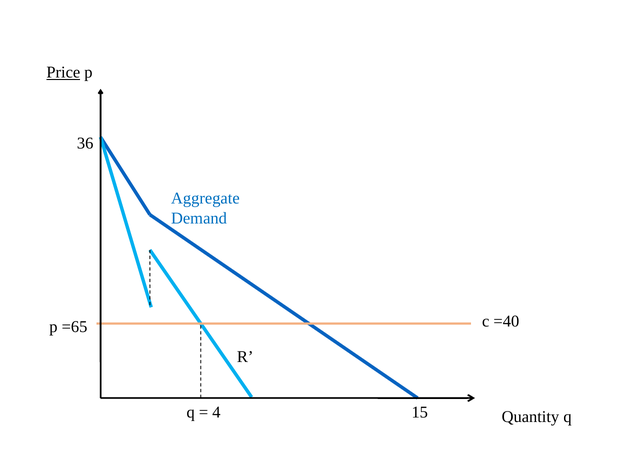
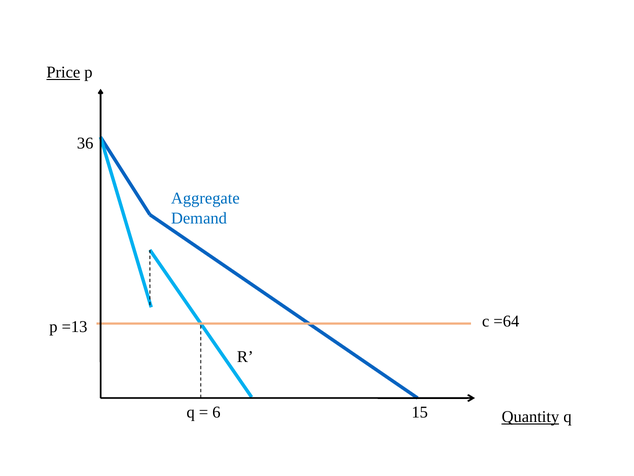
=40: =40 -> =64
=65: =65 -> =13
4: 4 -> 6
Quantity underline: none -> present
